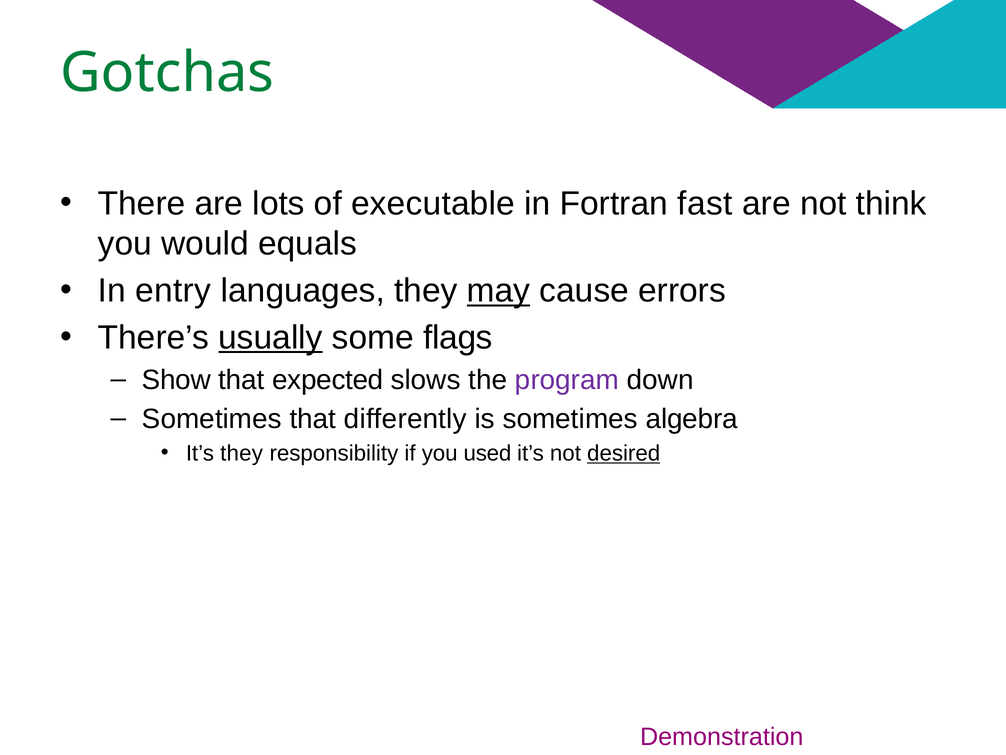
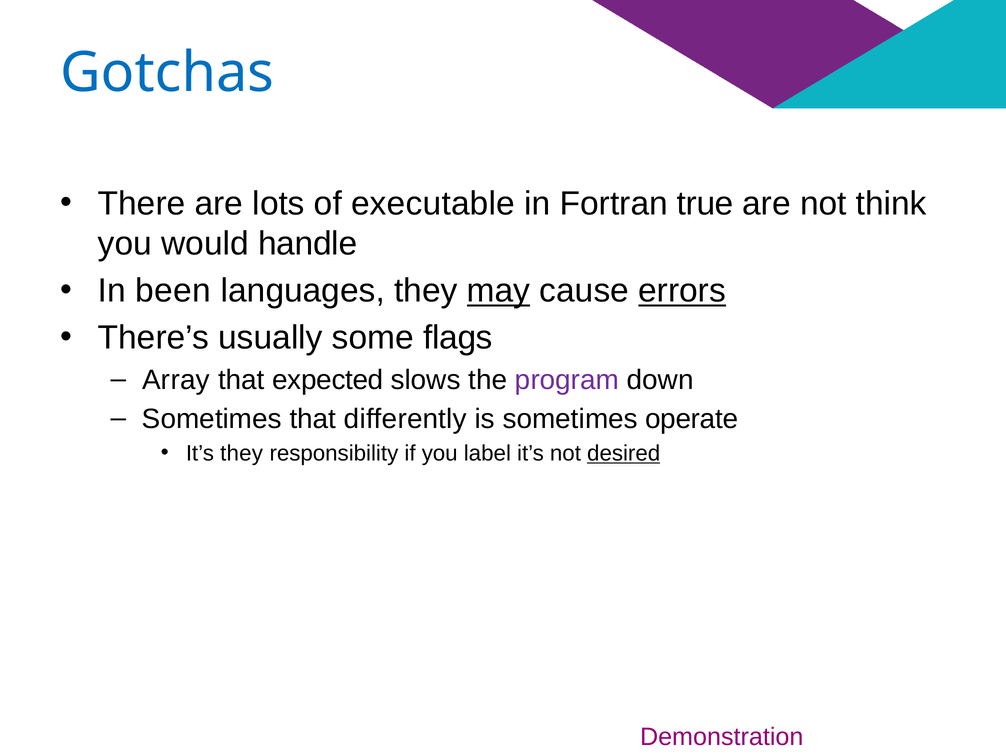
Gotchas colour: green -> blue
fast: fast -> true
equals: equals -> handle
entry: entry -> been
errors underline: none -> present
usually underline: present -> none
Show: Show -> Array
algebra: algebra -> operate
used: used -> label
